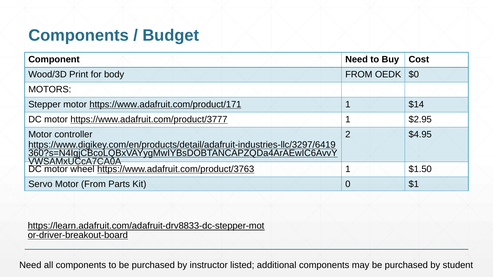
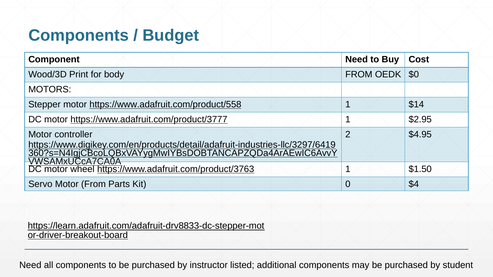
https://www.adafruit.com/product/171: https://www.adafruit.com/product/171 -> https://www.adafruit.com/product/558
$1: $1 -> $4
